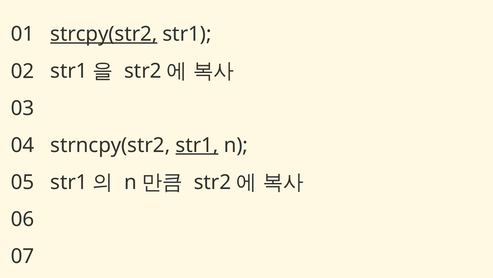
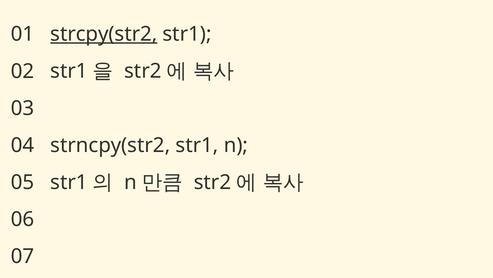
str1 at (197, 145) underline: present -> none
